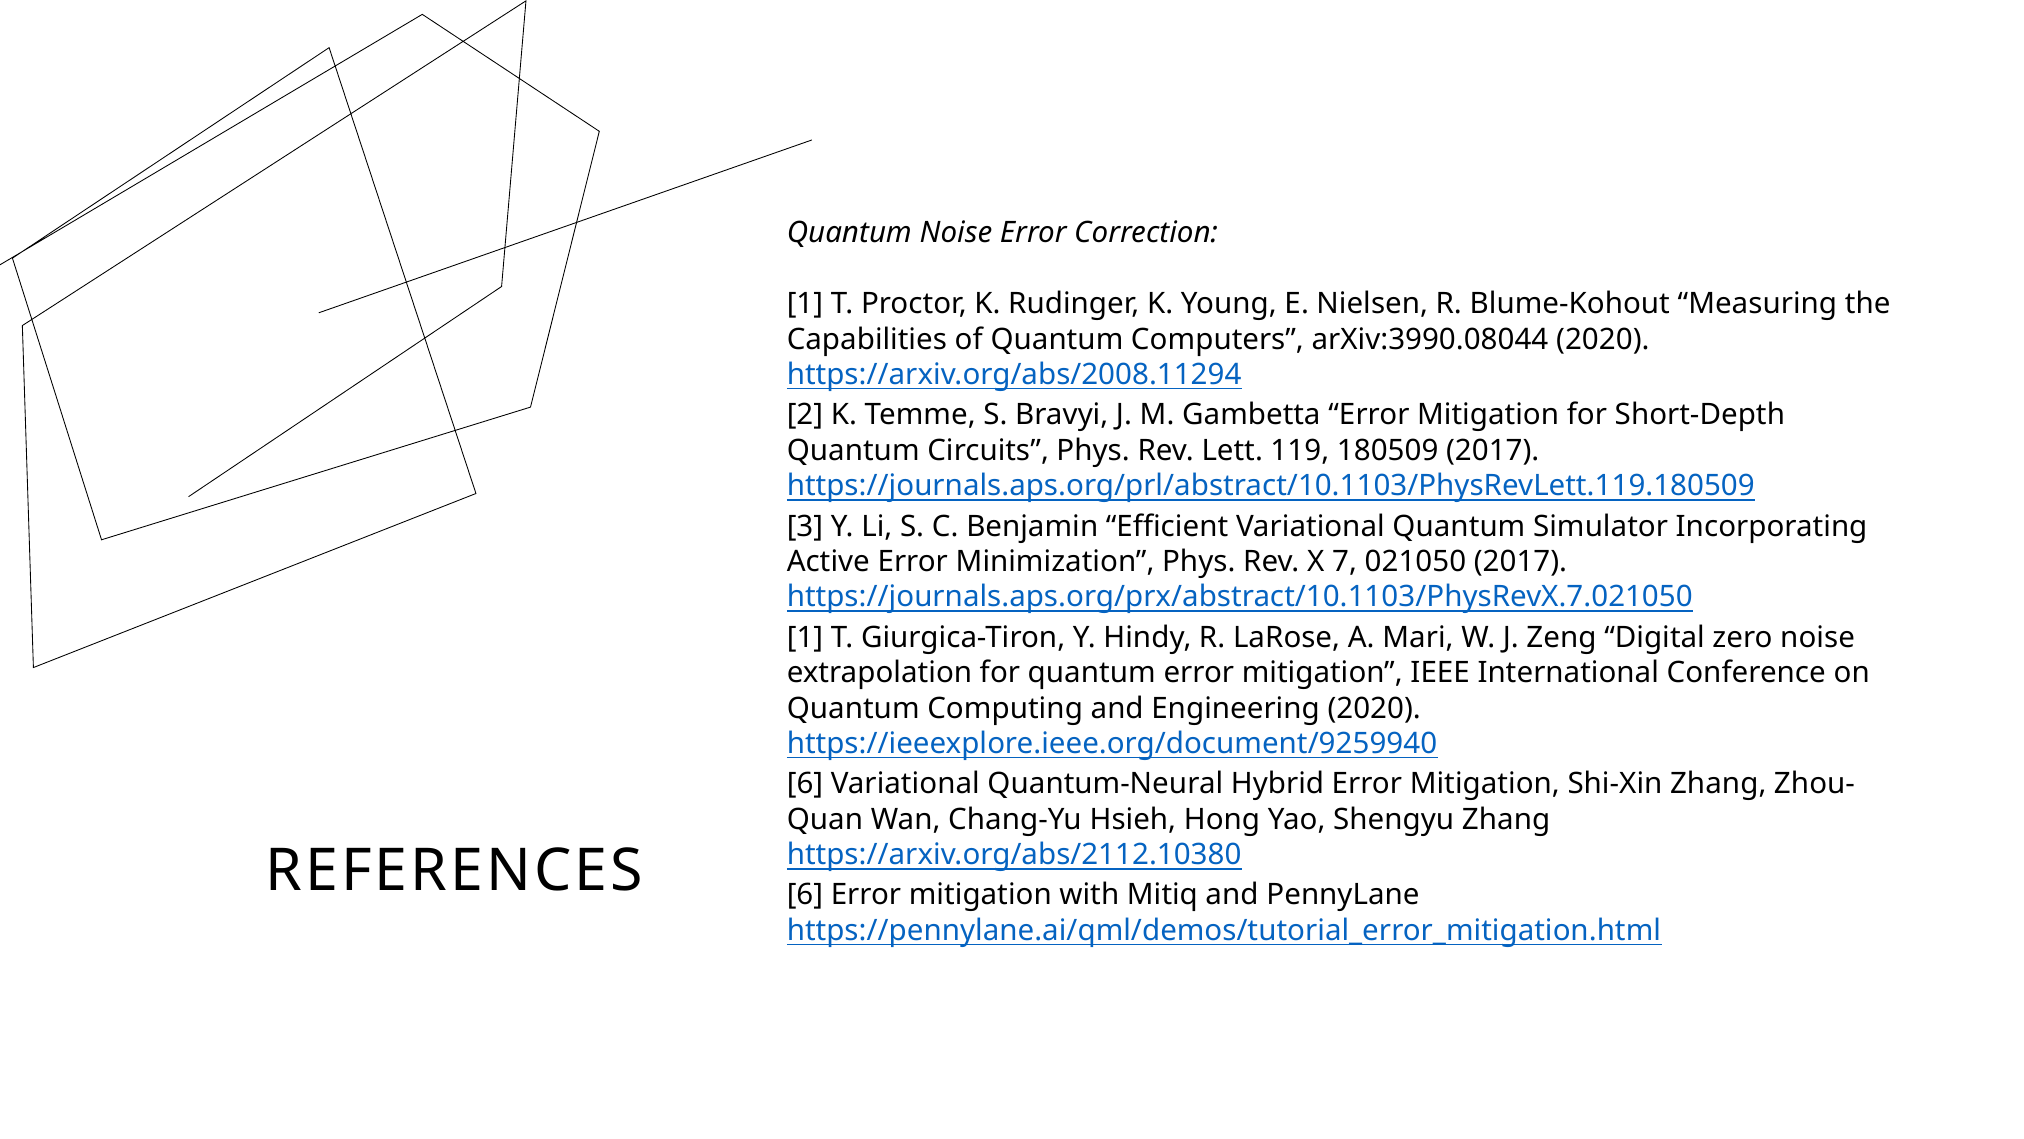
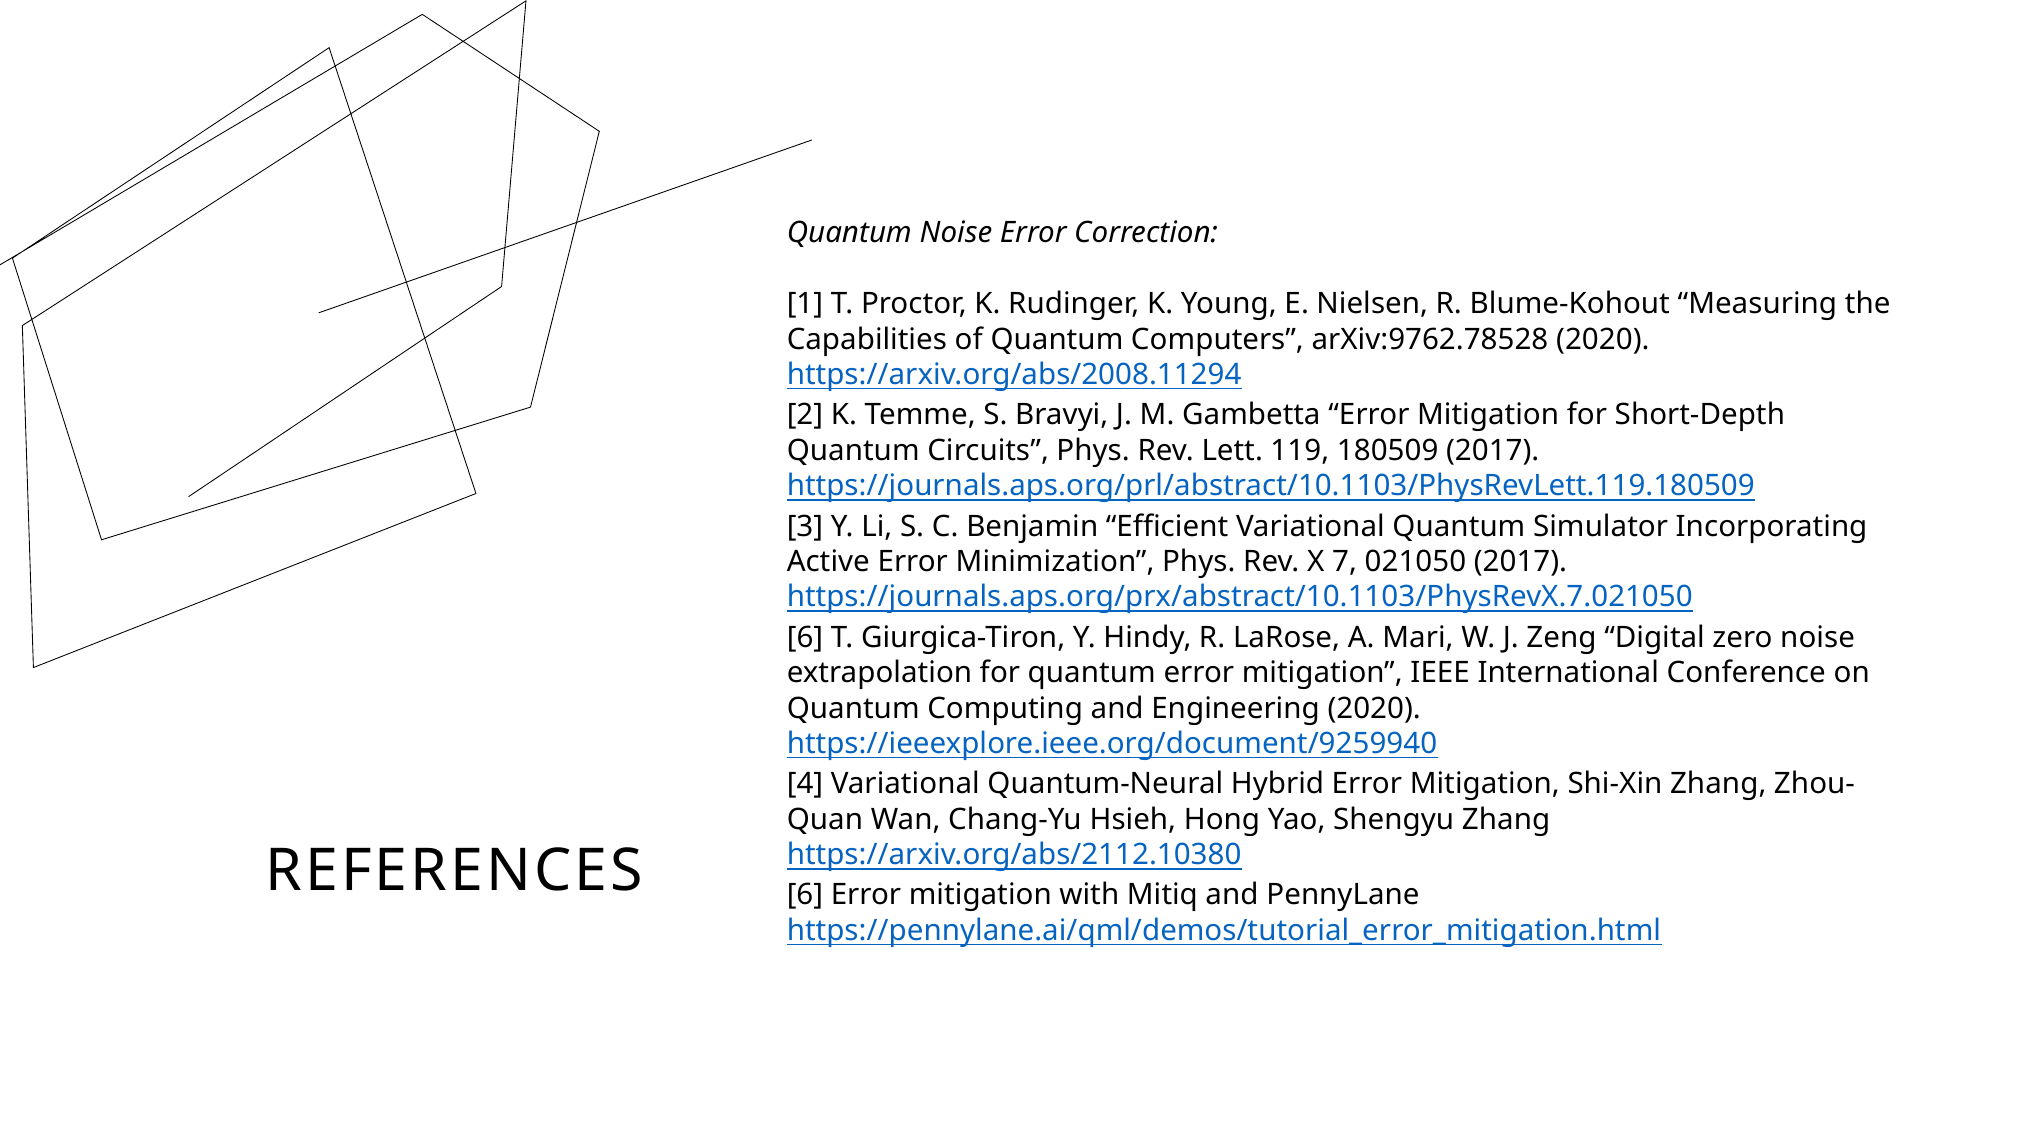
arXiv:3990.08044: arXiv:3990.08044 -> arXiv:9762.78528
1 at (805, 637): 1 -> 6
6 at (805, 784): 6 -> 4
